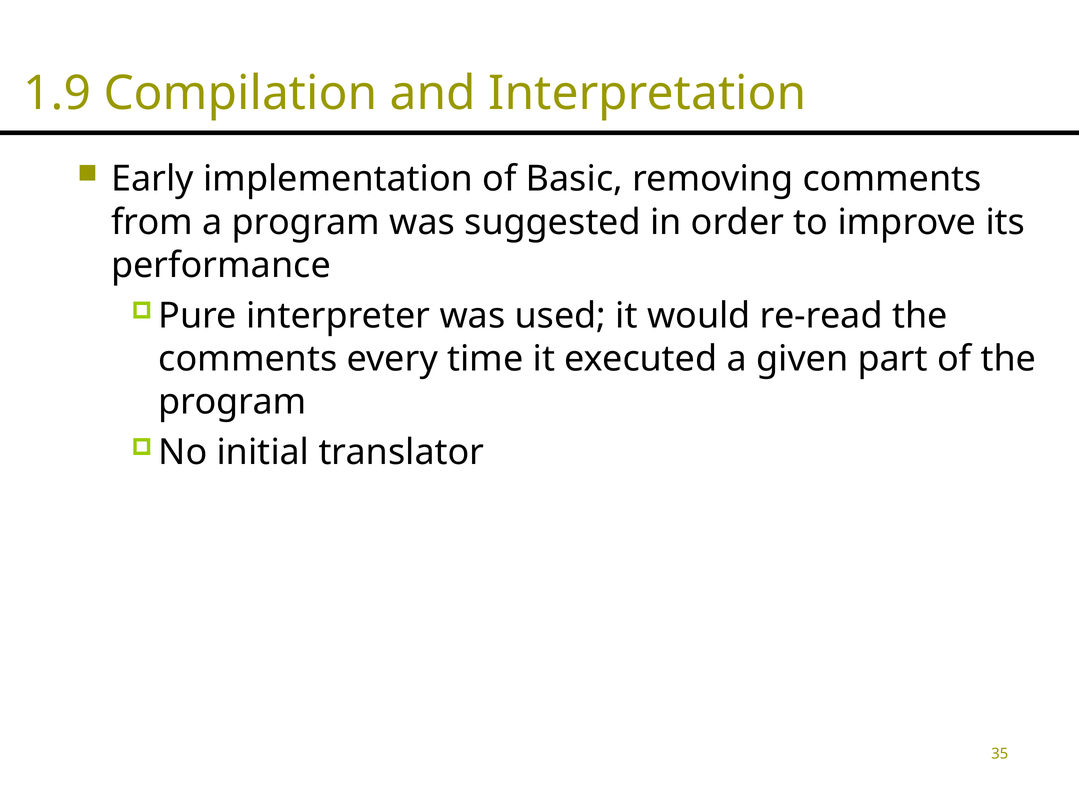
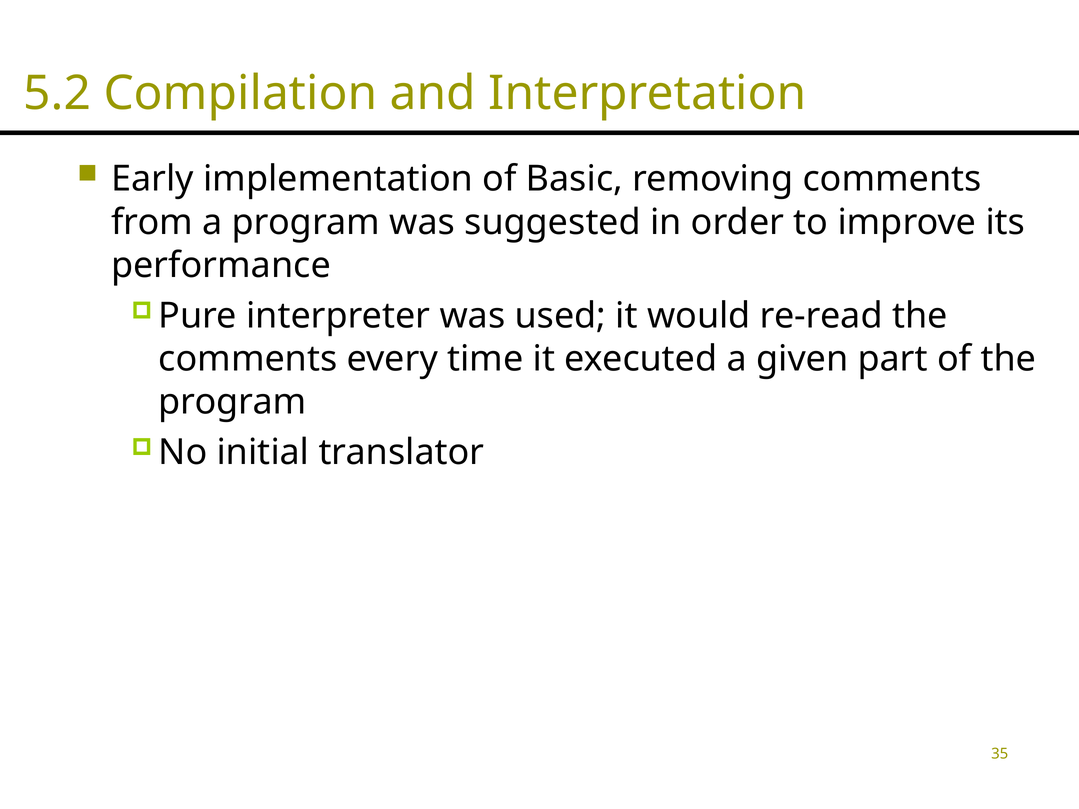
1.9: 1.9 -> 5.2
